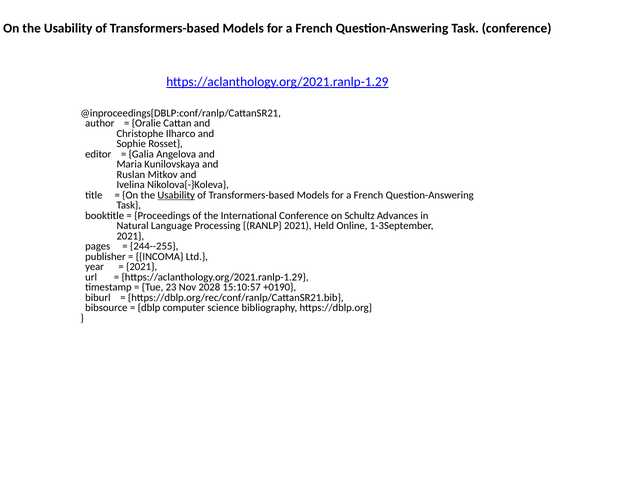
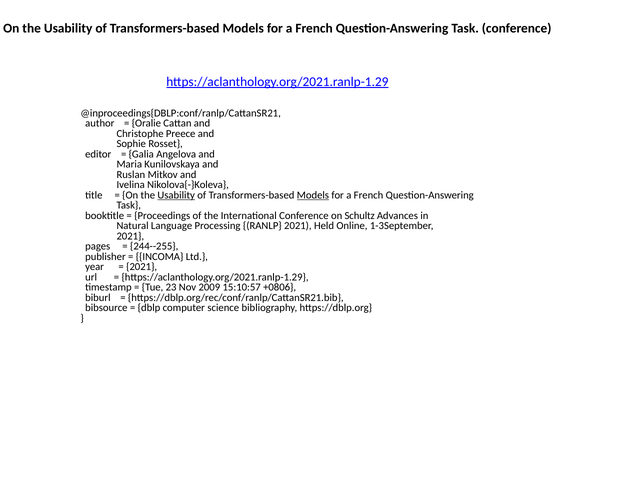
Ilharco: Ilharco -> Preece
Models at (313, 195) underline: none -> present
2028: 2028 -> 2009
+0190: +0190 -> +0806
